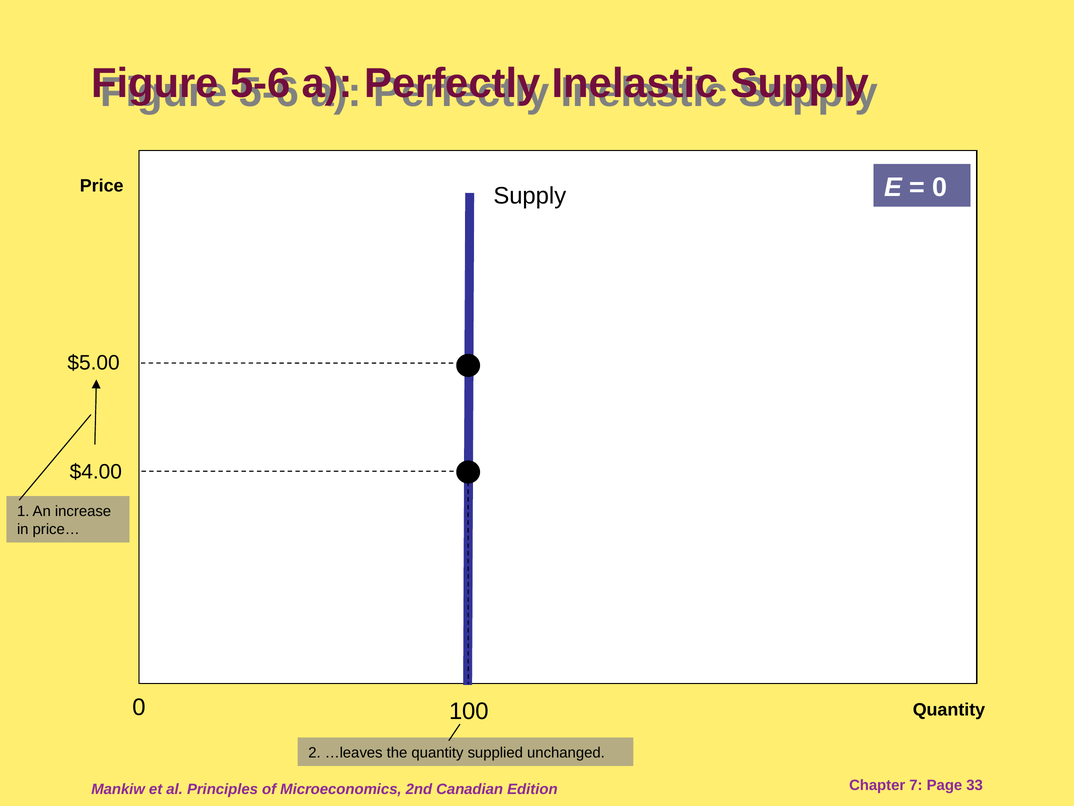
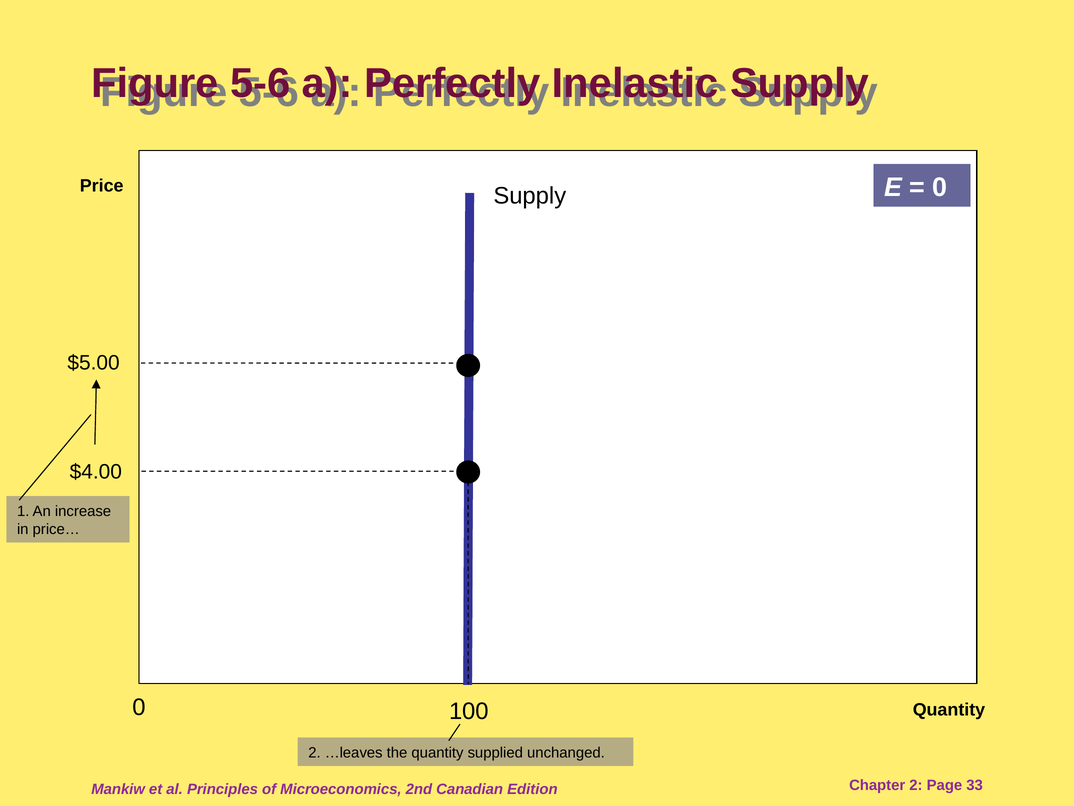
Chapter 7: 7 -> 2
